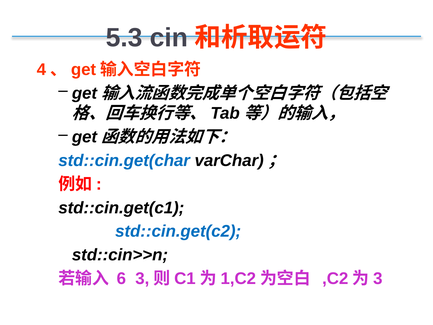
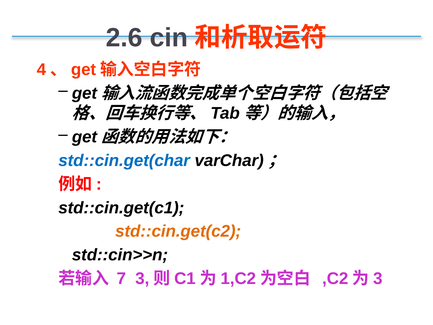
5.3: 5.3 -> 2.6
std::cin.get(c2 colour: blue -> orange
6: 6 -> 7
